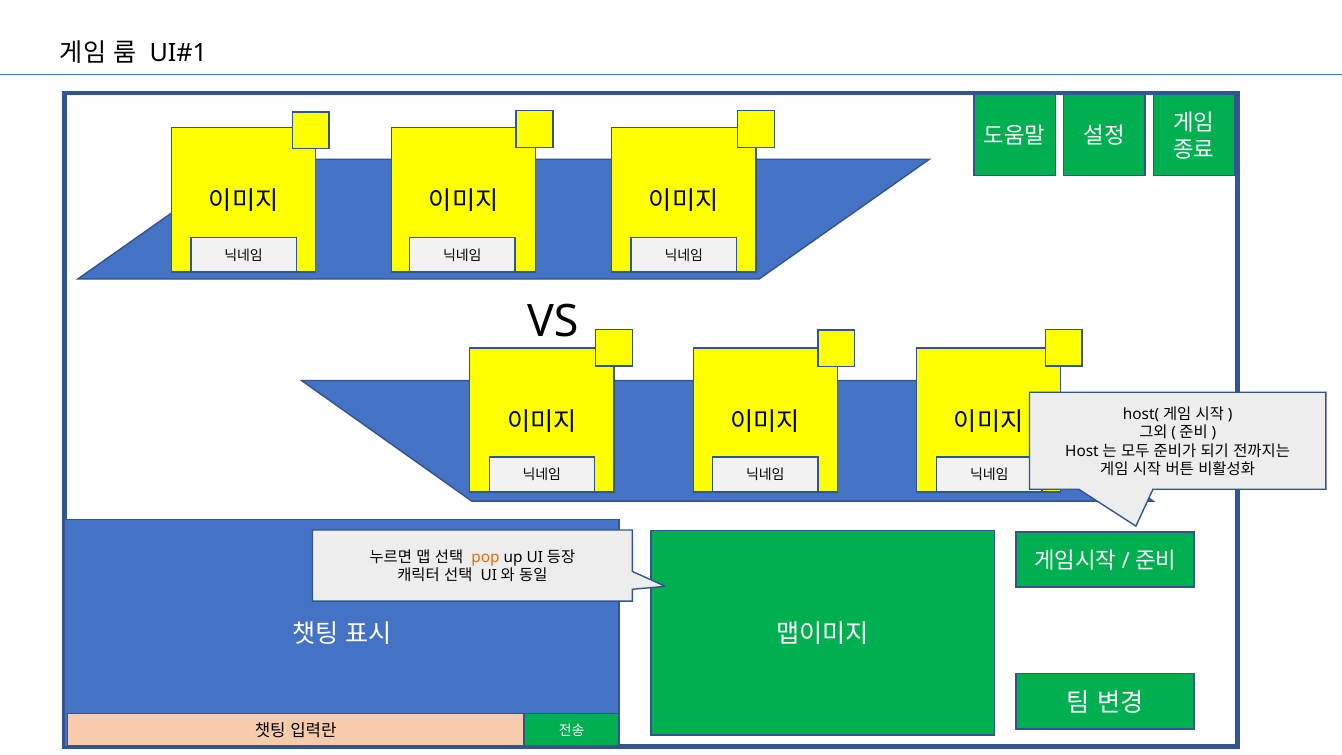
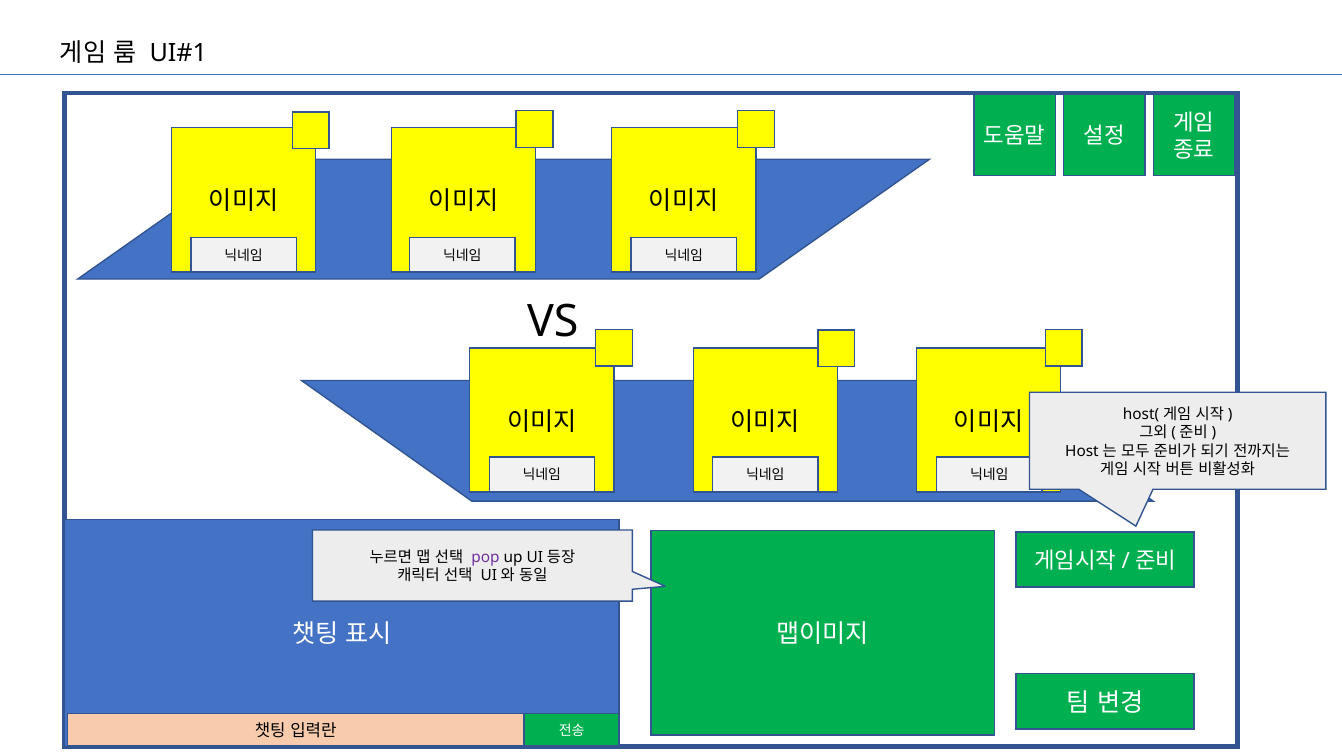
pop colour: orange -> purple
